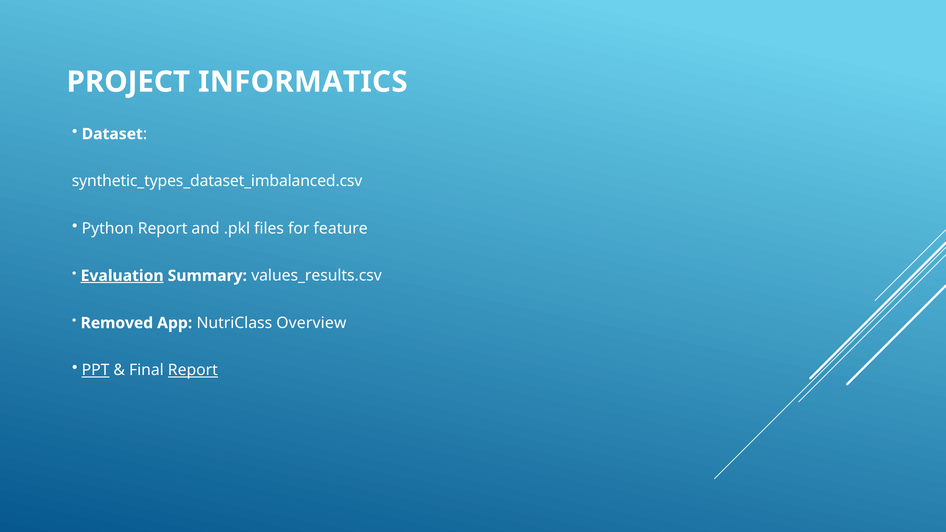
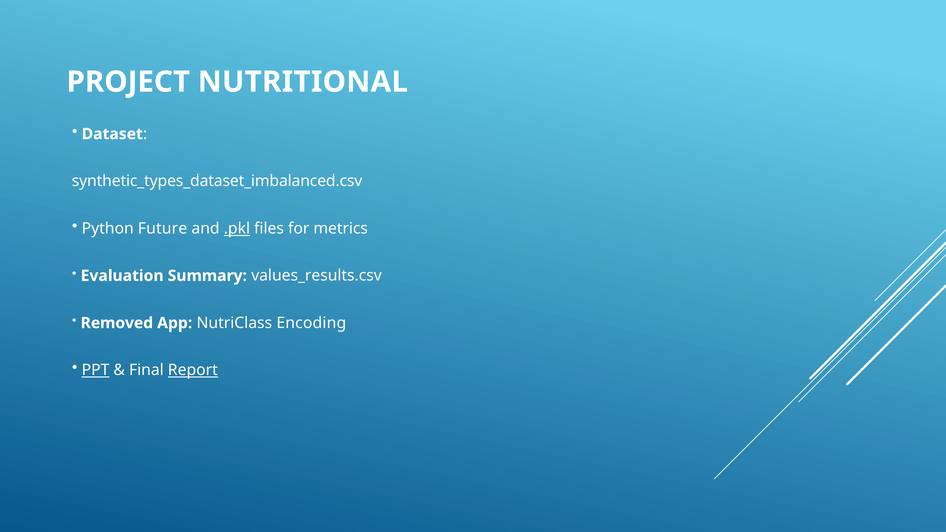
INFORMATICS: INFORMATICS -> NUTRITIONAL
Python Report: Report -> Future
.pkl underline: none -> present
feature: feature -> metrics
Evaluation underline: present -> none
Overview: Overview -> Encoding
